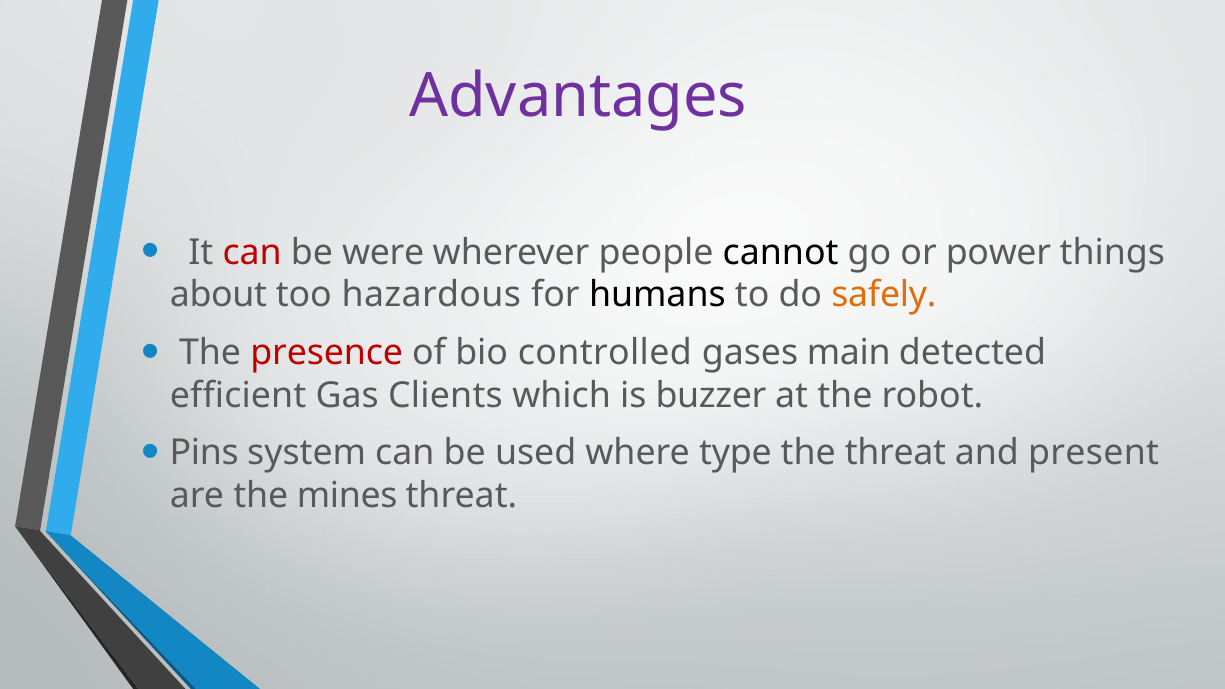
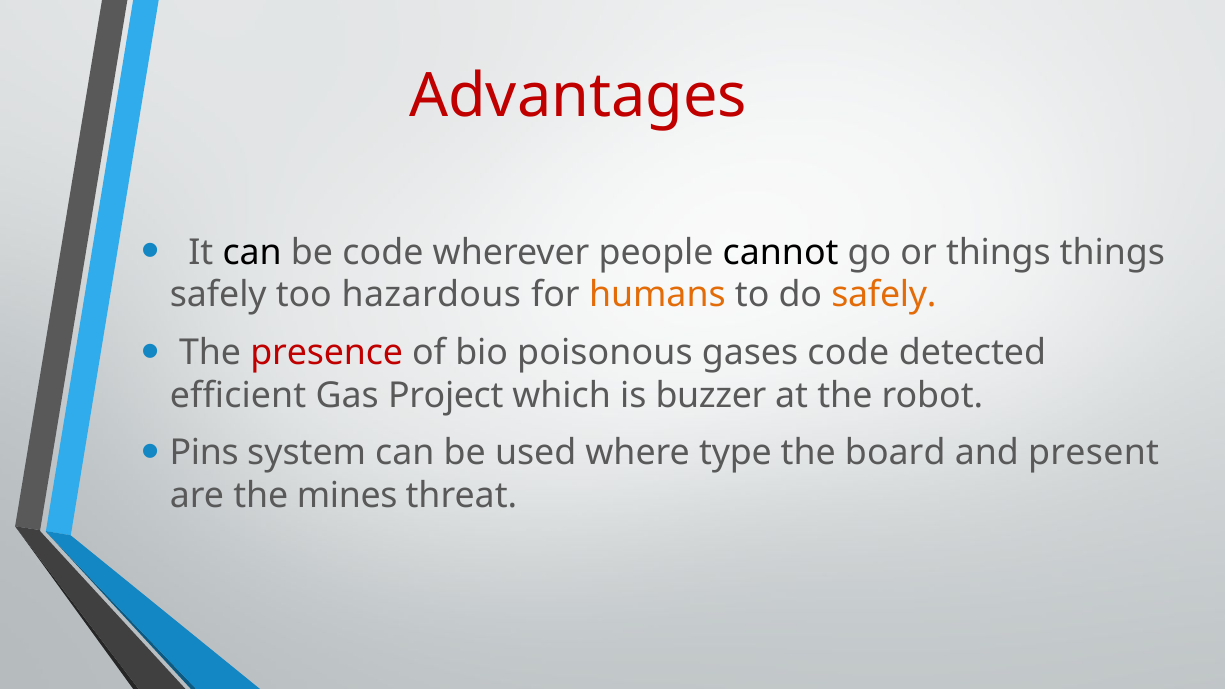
Advantages colour: purple -> red
can at (252, 252) colour: red -> black
be were: were -> code
or power: power -> things
about at (218, 295): about -> safely
humans colour: black -> orange
controlled: controlled -> poisonous
gases main: main -> code
Clients: Clients -> Project
the threat: threat -> board
